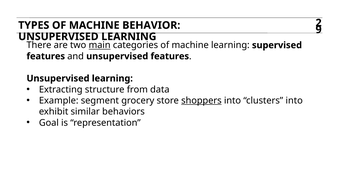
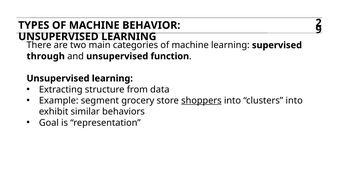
main underline: present -> none
features at (46, 56): features -> through
unsupervised features: features -> function
